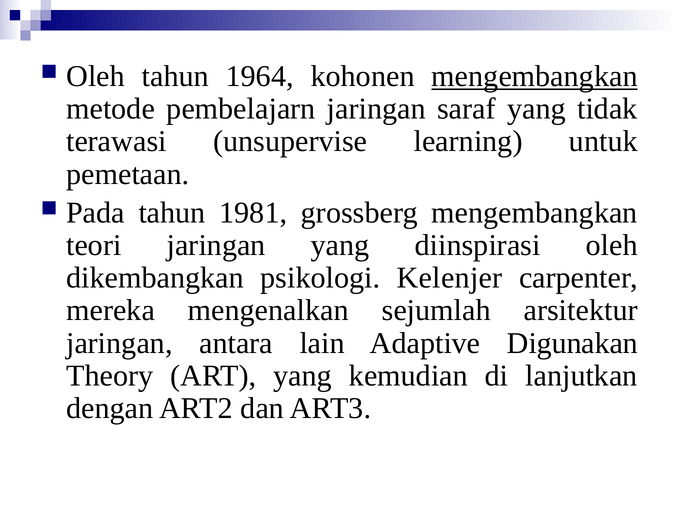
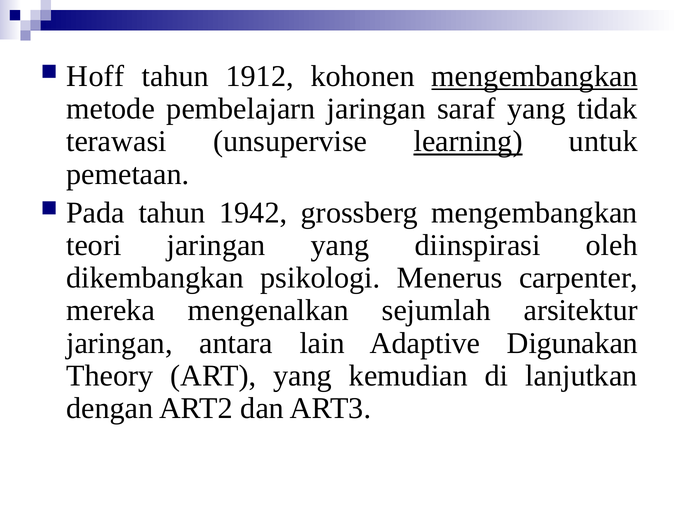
Oleh at (96, 76): Oleh -> Hoff
1964: 1964 -> 1912
learning underline: none -> present
1981: 1981 -> 1942
Kelenjer: Kelenjer -> Menerus
